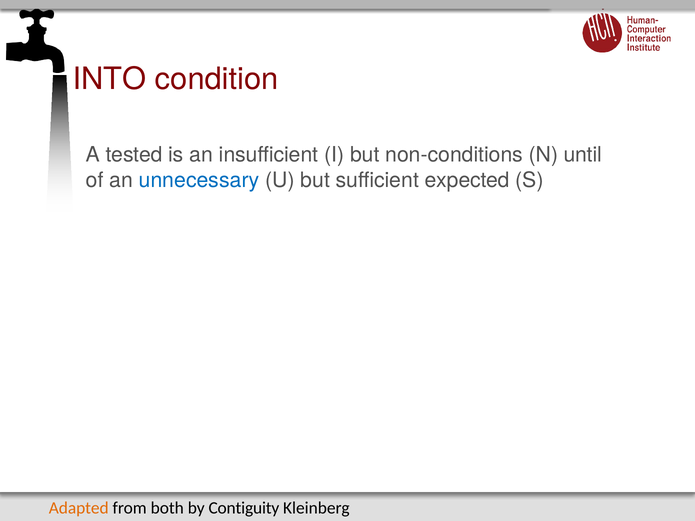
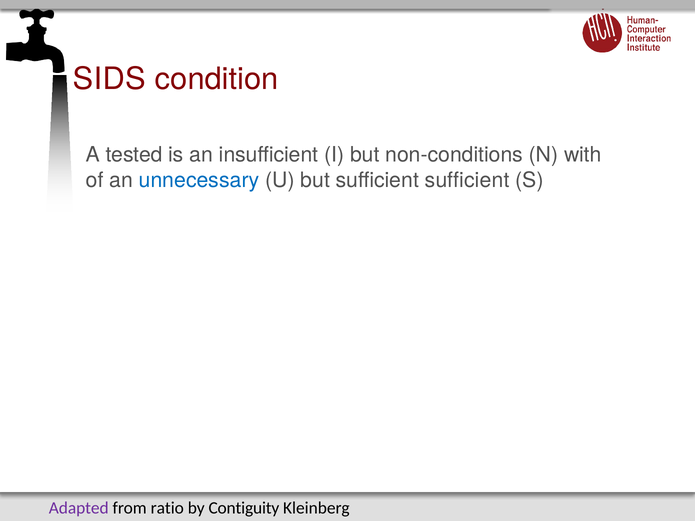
INTO: INTO -> SIDS
until: until -> with
sufficient expected: expected -> sufficient
Adapted colour: orange -> purple
both: both -> ratio
